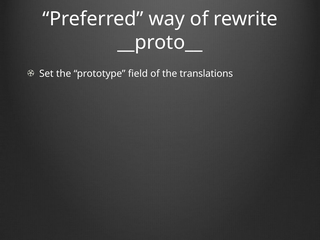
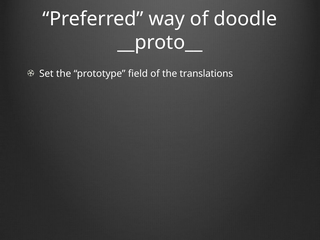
rewrite: rewrite -> doodle
